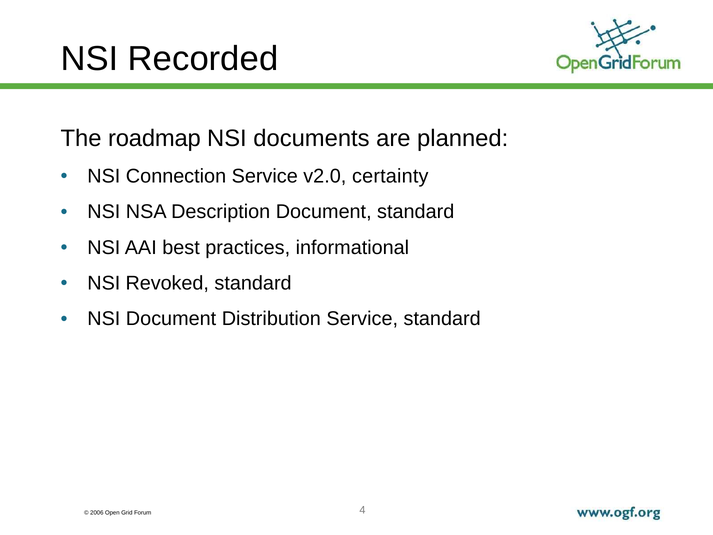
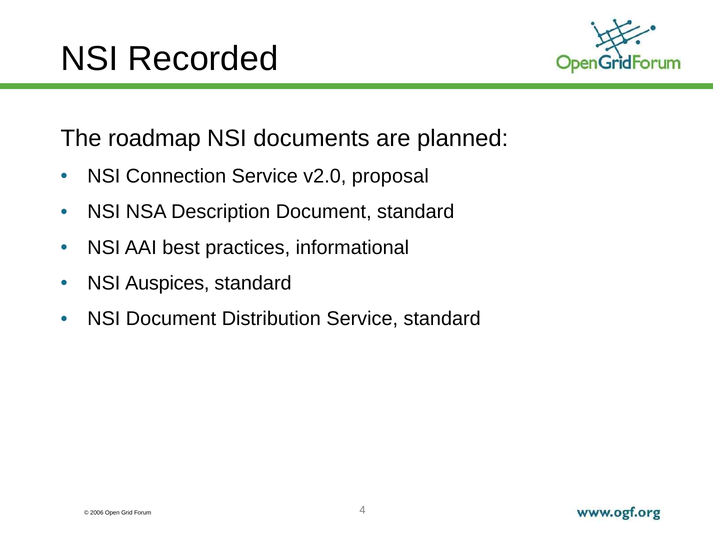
certainty: certainty -> proposal
Revoked: Revoked -> Auspices
